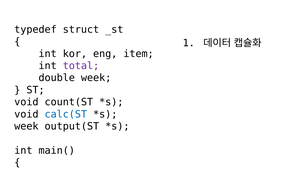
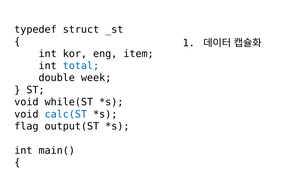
total colour: purple -> blue
count(ST: count(ST -> while(ST
week at (26, 126): week -> flag
